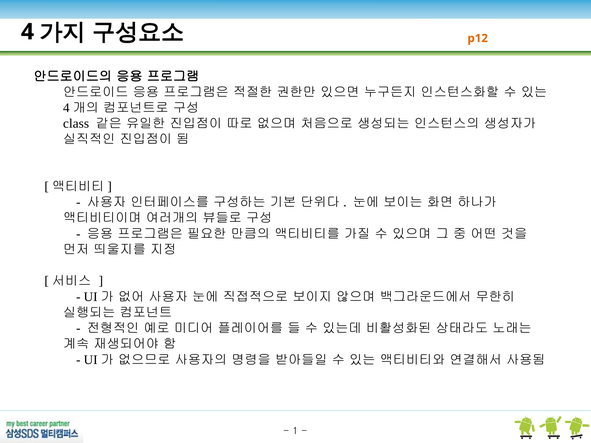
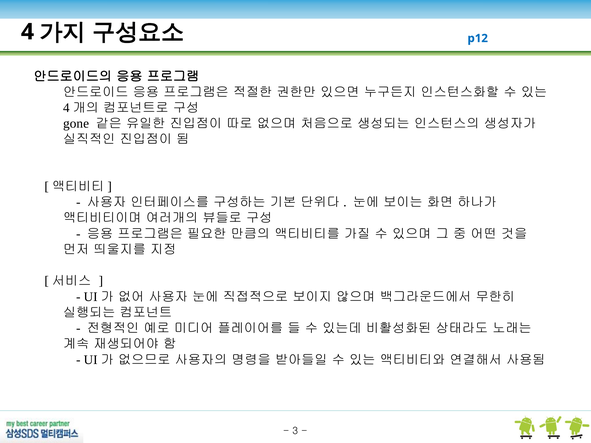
p12 colour: orange -> blue
class: class -> gone
1: 1 -> 3
